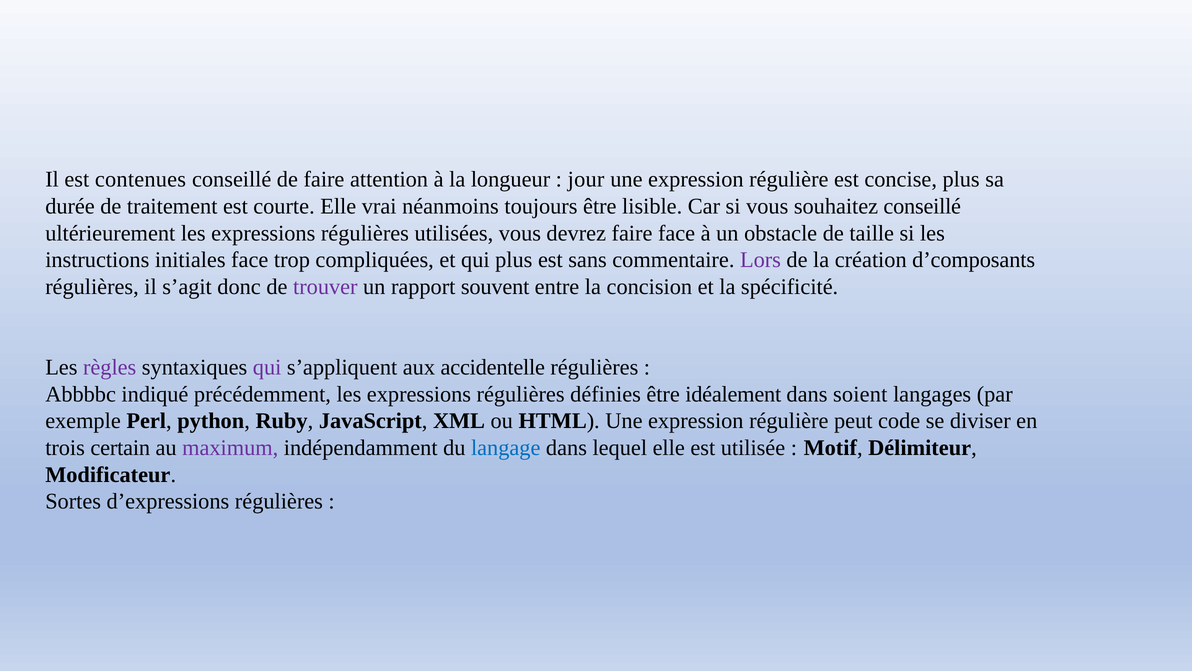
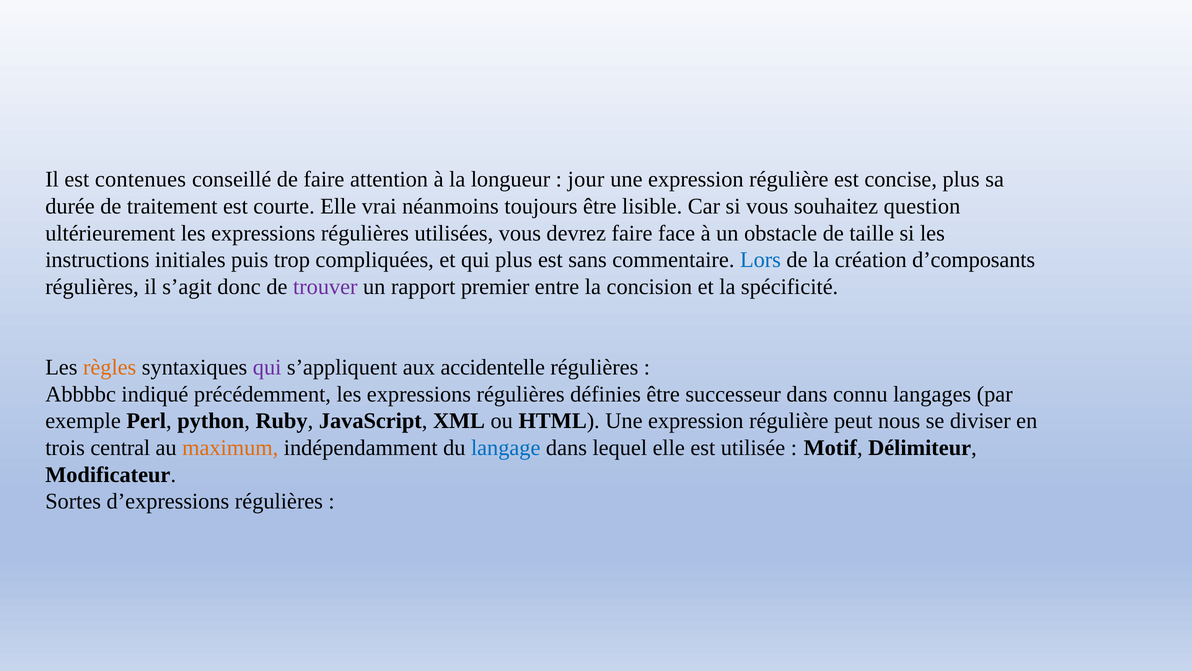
souhaitez conseillé: conseillé -> question
initiales face: face -> puis
Lors colour: purple -> blue
souvent: souvent -> premier
règles colour: purple -> orange
idéalement: idéalement -> successeur
soient: soient -> connu
code: code -> nous
certain: certain -> central
maximum colour: purple -> orange
